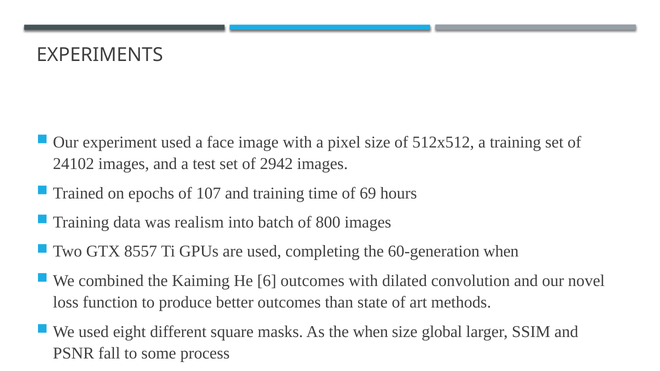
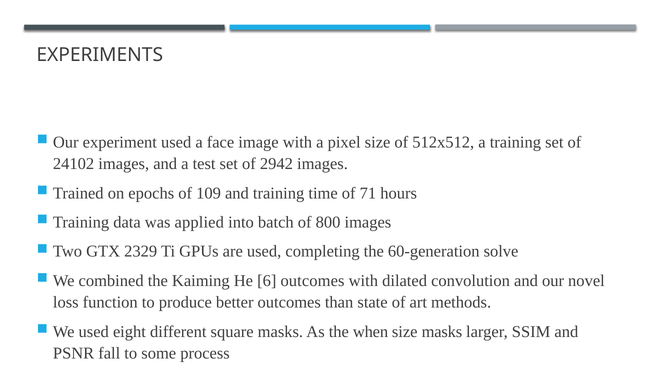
107: 107 -> 109
69: 69 -> 71
realism: realism -> applied
8557: 8557 -> 2329
60-generation when: when -> solve
size global: global -> masks
